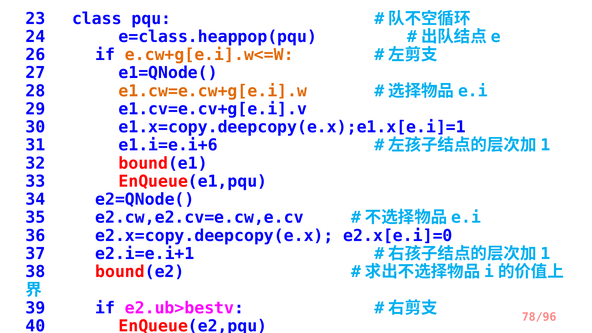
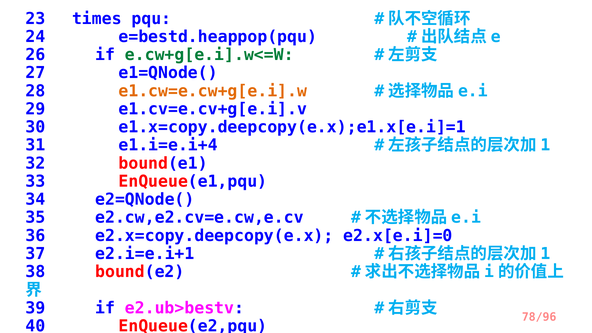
class: class -> times
e=class.heappop(pqu: e=class.heappop(pqu -> e=bestd.heappop(pqu
e.cw+g[e.i].w<=W colour: orange -> green
e1.i=e.i+6: e1.i=e.i+6 -> e1.i=e.i+4
